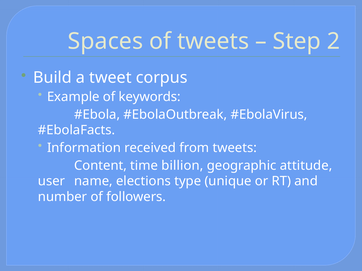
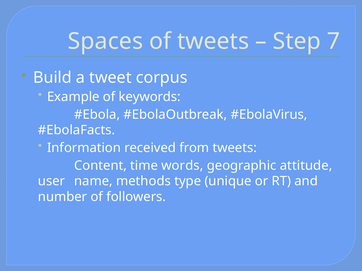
2: 2 -> 7
billion: billion -> words
elections: elections -> methods
